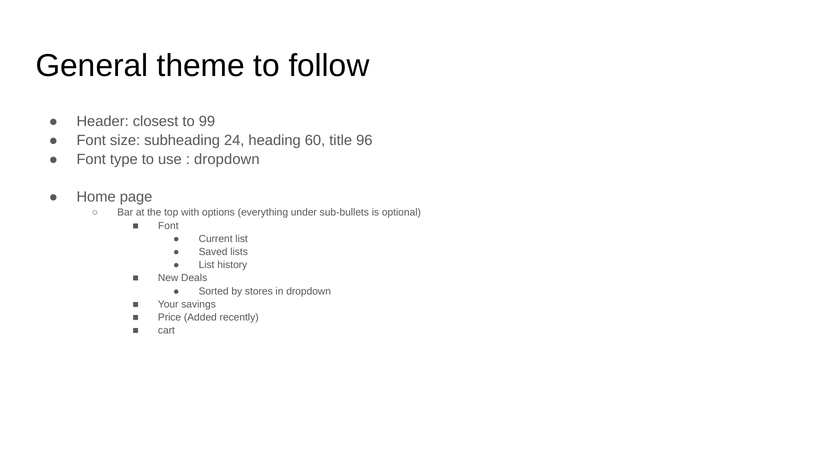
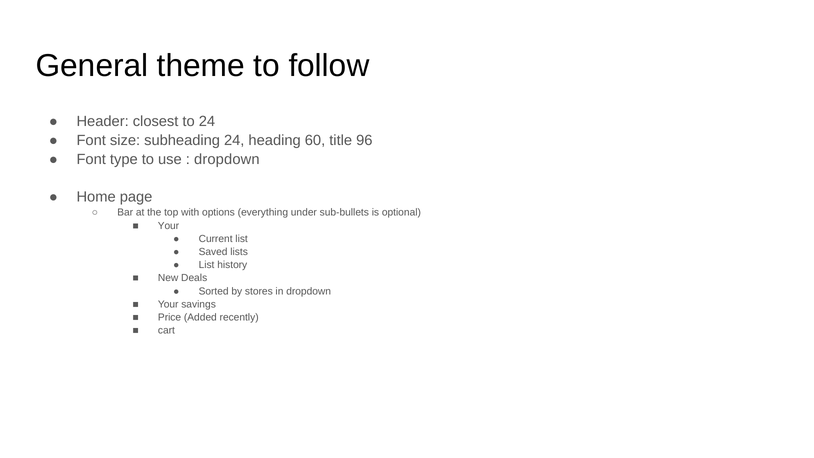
to 99: 99 -> 24
Font at (168, 226): Font -> Your
